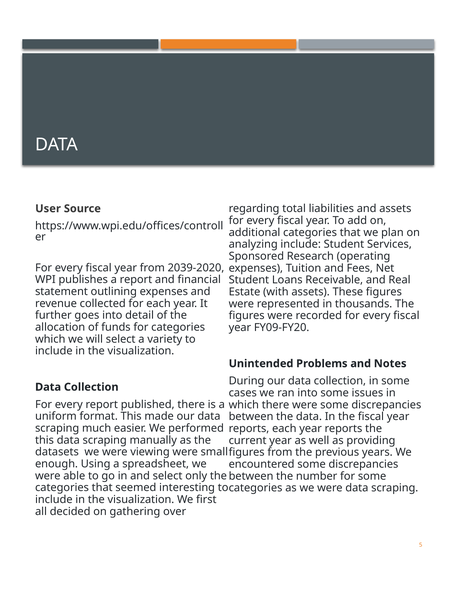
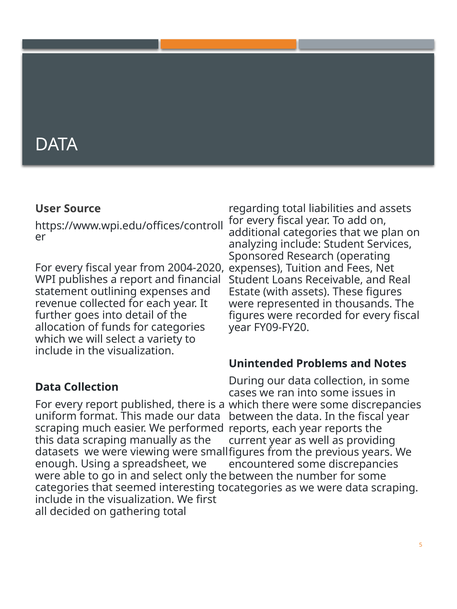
2039-2020: 2039-2020 -> 2004-2020
gathering over: over -> total
